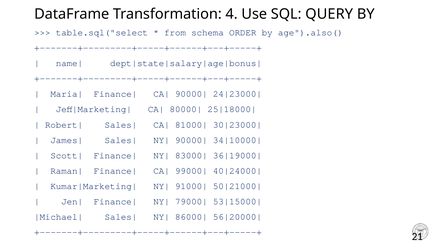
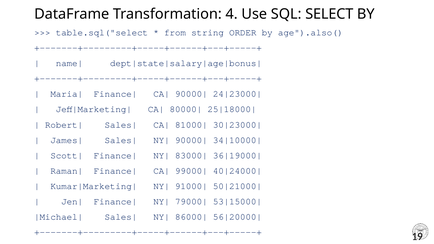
QUERY: QUERY -> SELECT
schema: schema -> string
21: 21 -> 19
